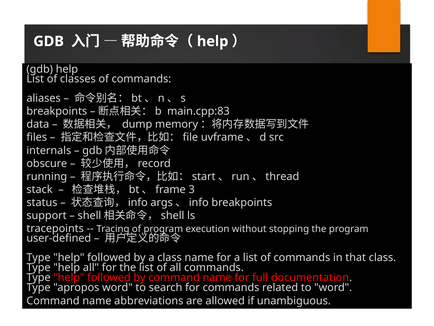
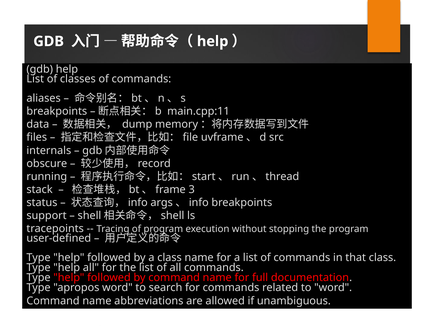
main.cpp:83: main.cpp:83 -> main.cpp:11
